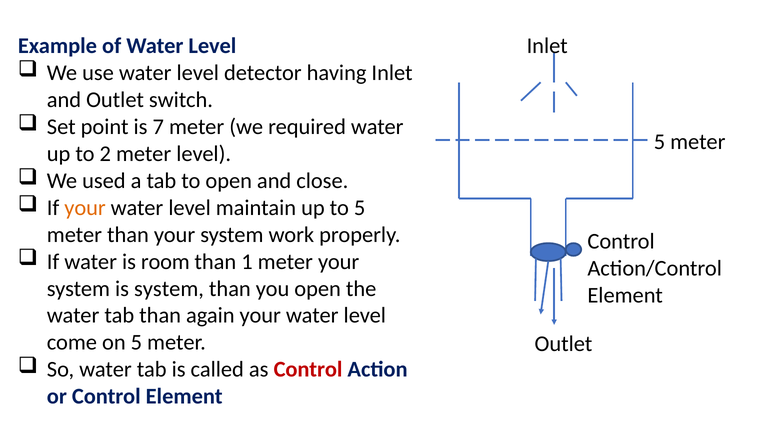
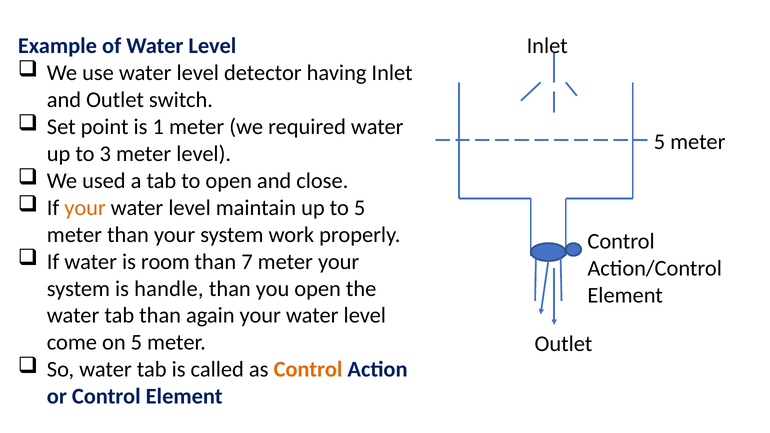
7: 7 -> 1
2: 2 -> 3
1: 1 -> 7
is system: system -> handle
Control at (308, 370) colour: red -> orange
